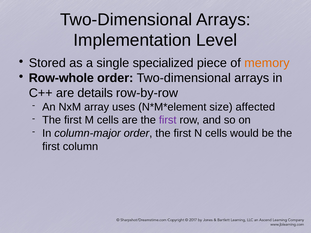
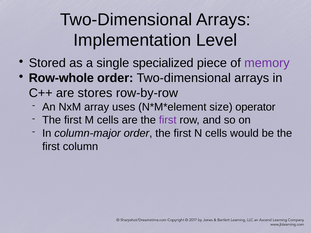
memory colour: orange -> purple
details: details -> stores
affected: affected -> operator
